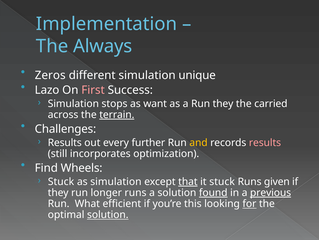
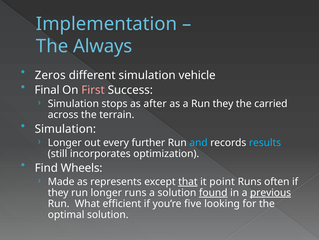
unique: unique -> vehicle
Lazo: Lazo -> Final
want: want -> after
terrain underline: present -> none
Challenges at (65, 129): Challenges -> Simulation
Results at (65, 142): Results -> Longer
and colour: yellow -> light blue
results at (265, 142) colour: pink -> light blue
Stuck at (61, 181): Stuck -> Made
as simulation: simulation -> represents
it stuck: stuck -> point
given: given -> often
this: this -> five
for underline: present -> none
solution at (108, 214) underline: present -> none
